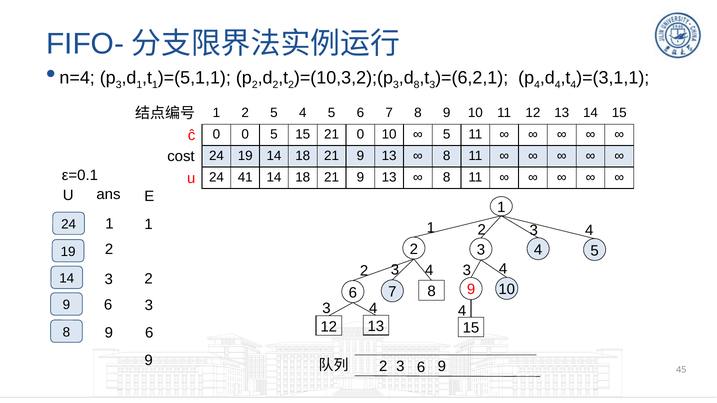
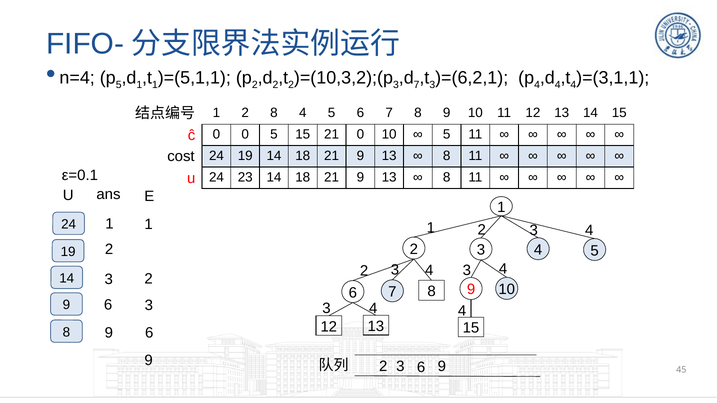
3 at (119, 85): 3 -> 5
8 at (417, 85): 8 -> 7
1 2 5: 5 -> 8
41: 41 -> 23
